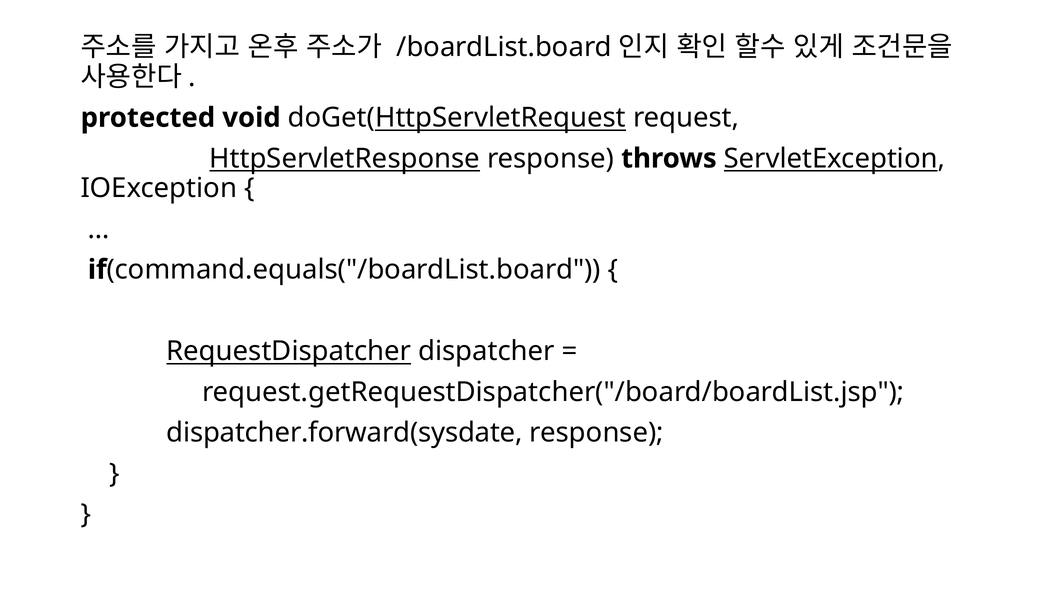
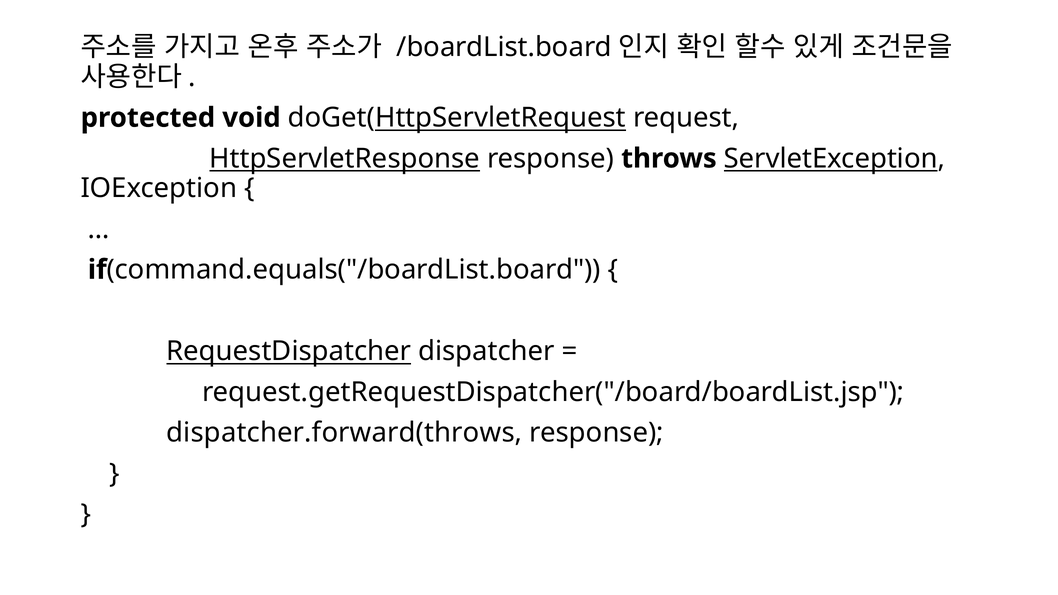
dispatcher.forward(sysdate: dispatcher.forward(sysdate -> dispatcher.forward(throws
